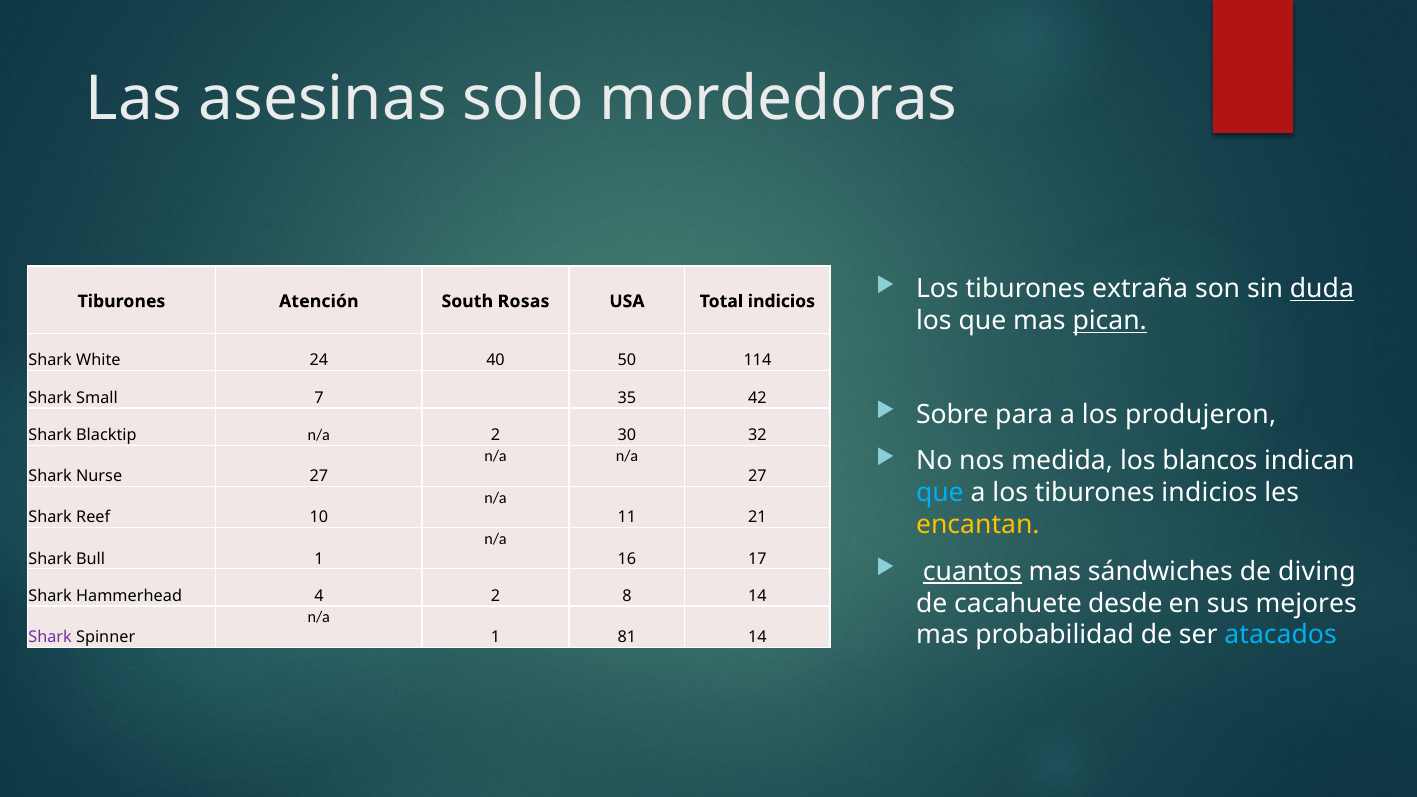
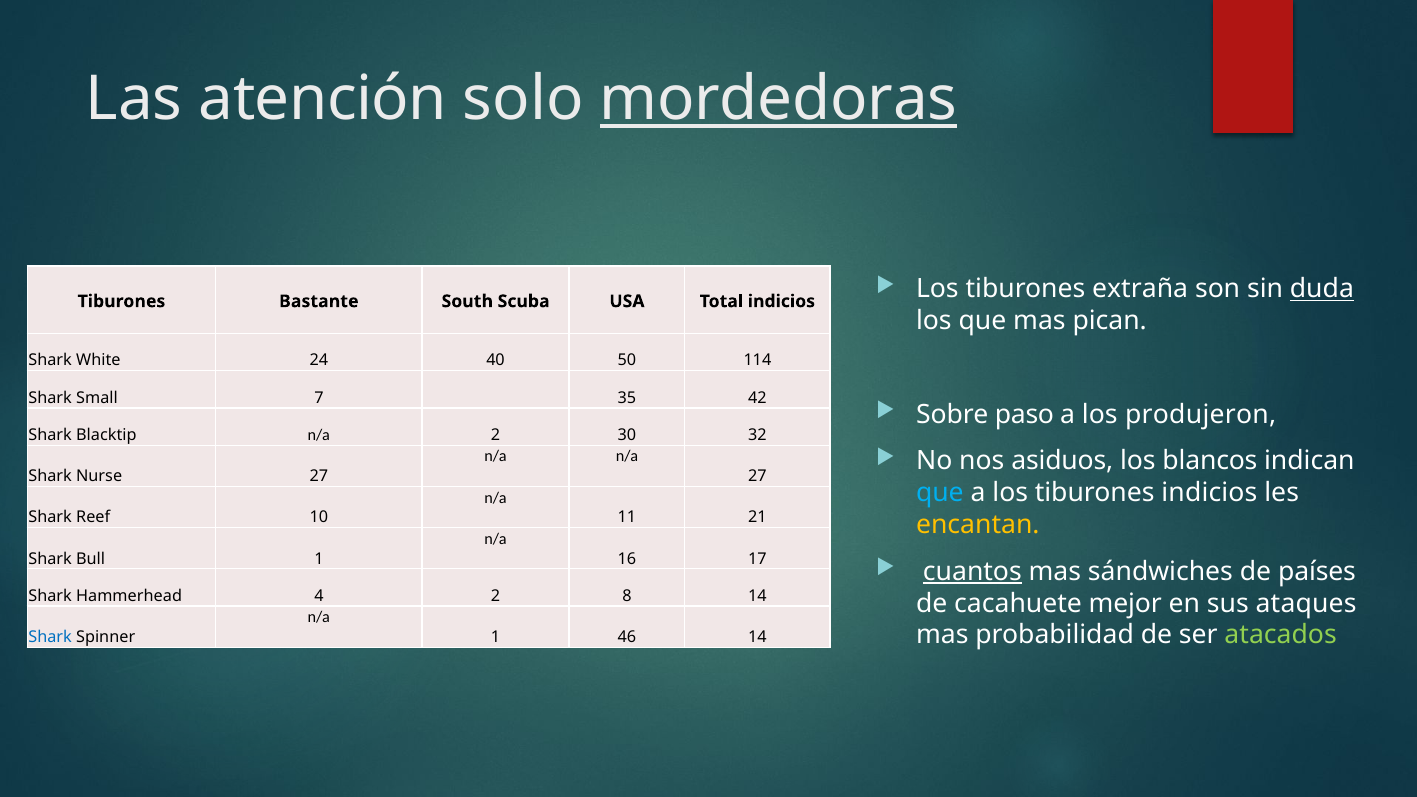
asesinas: asesinas -> atención
mordedoras underline: none -> present
Atención: Atención -> Bastante
Rosas: Rosas -> Scuba
pican underline: present -> none
para: para -> paso
medida: medida -> asiduos
diving: diving -> países
desde: desde -> mejor
mejores: mejores -> ataques
atacados colour: light blue -> light green
Shark at (50, 637) colour: purple -> blue
81: 81 -> 46
